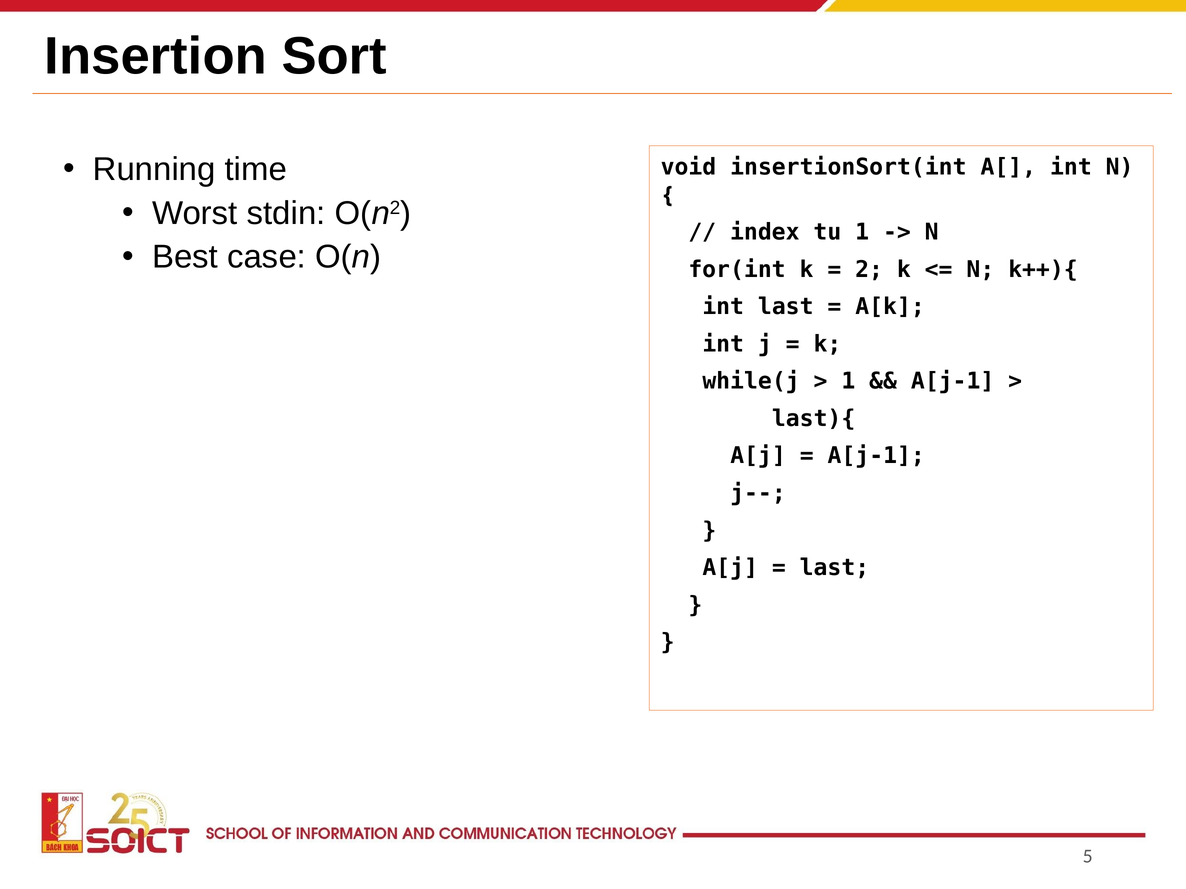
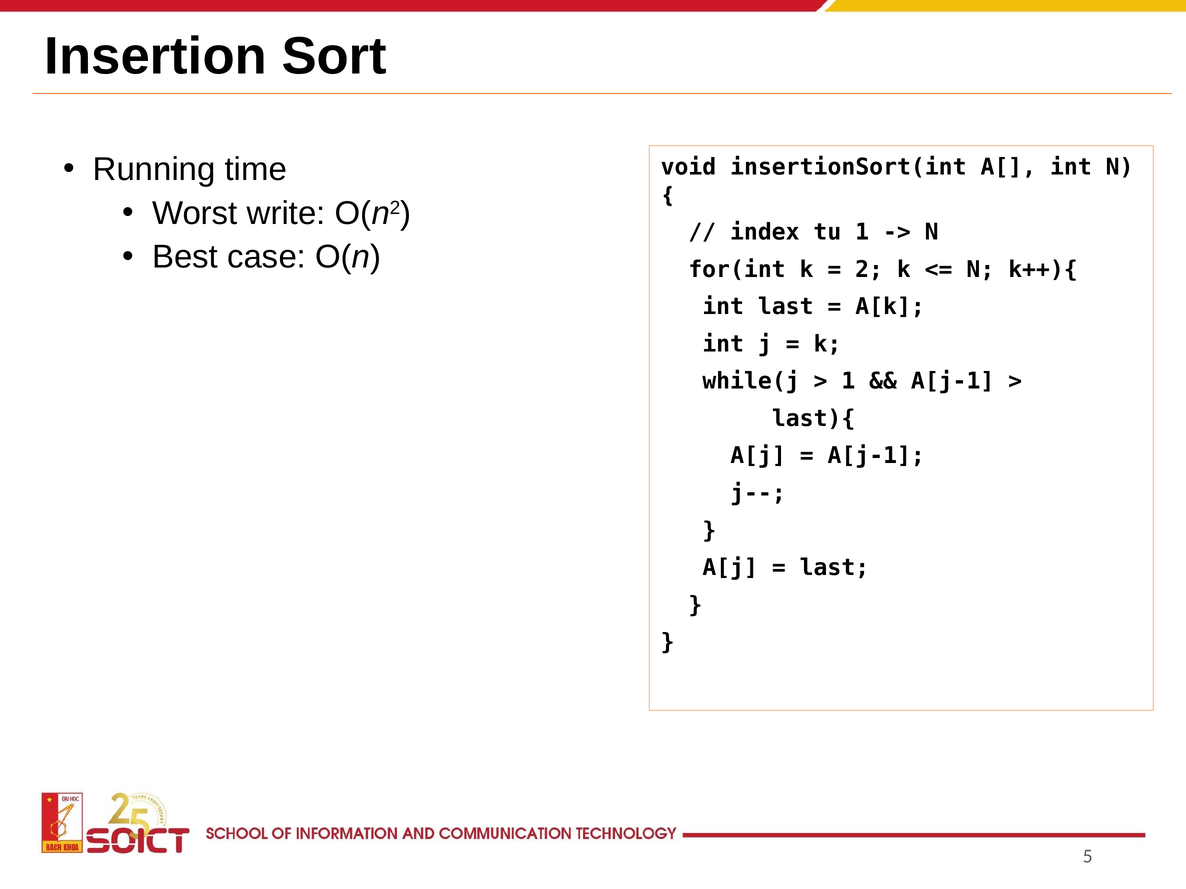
stdin: stdin -> write
